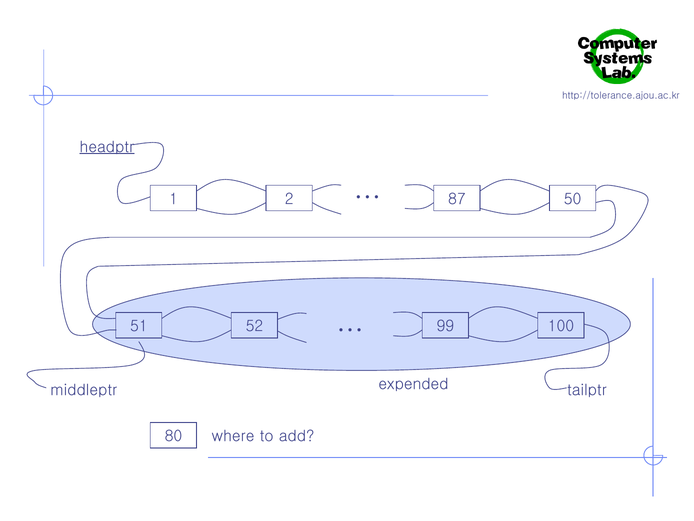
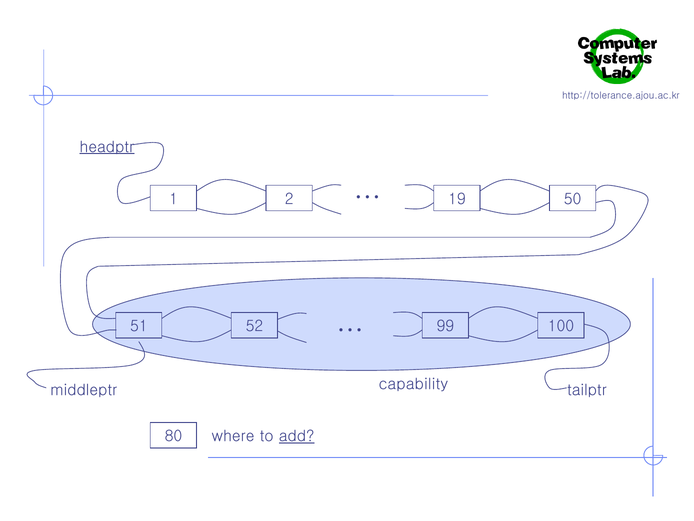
87: 87 -> 19
expended: expended -> capability
add underline: none -> present
